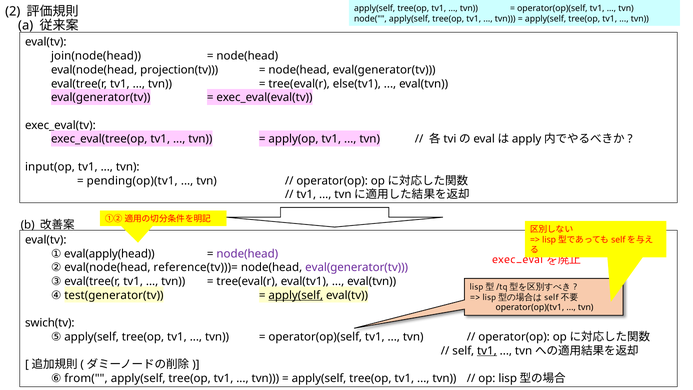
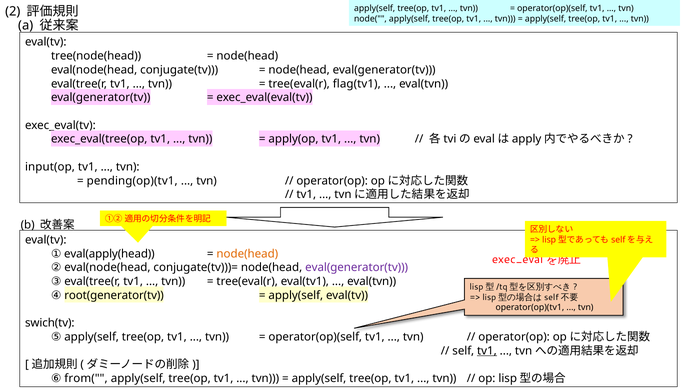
join(node(head: join(node(head -> tree(node(head
projection(tv: projection(tv -> conjugate(tv
else(tv1: else(tv1 -> flag(tv1
node(head at (247, 254) colour: purple -> orange
reference(tv)))=: reference(tv)))= -> conjugate(tv)))=
test(generator(tv: test(generator(tv -> root(generator(tv
apply(self at (296, 295) underline: present -> none
